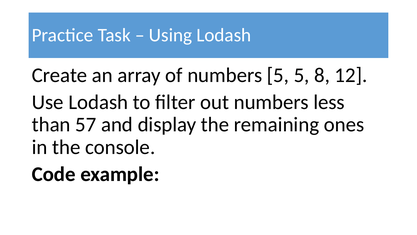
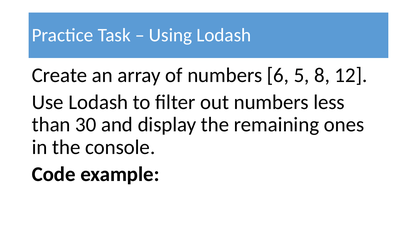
numbers 5: 5 -> 6
57: 57 -> 30
